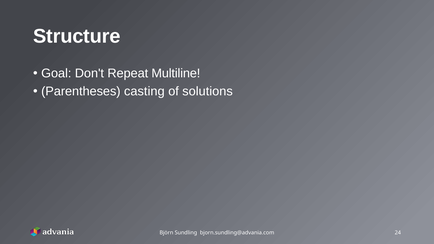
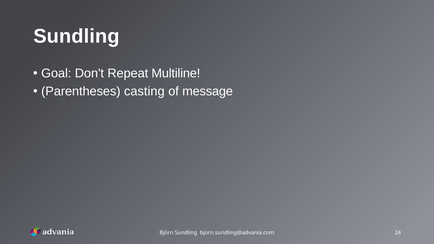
Structure at (77, 36): Structure -> Sundling
solutions: solutions -> message
